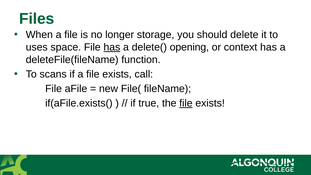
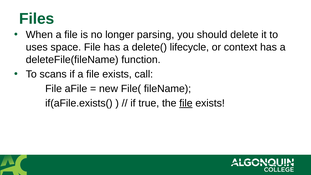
storage: storage -> parsing
has at (112, 47) underline: present -> none
opening: opening -> lifecycle
